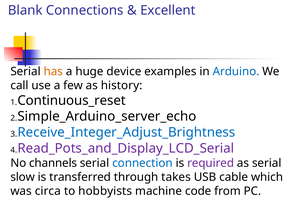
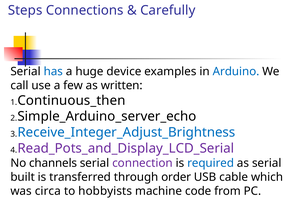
Blank: Blank -> Steps
Excellent: Excellent -> Carefully
has colour: orange -> blue
history: history -> written
Continuous_reset: Continuous_reset -> Continuous_then
connection colour: blue -> purple
required colour: purple -> blue
slow: slow -> built
takes: takes -> order
